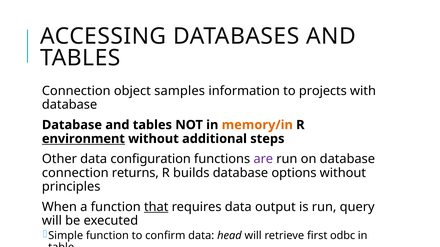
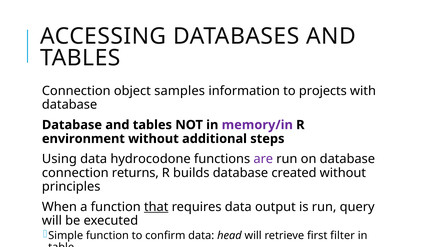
memory/in colour: orange -> purple
environment underline: present -> none
Other: Other -> Using
configuration: configuration -> hydrocodone
options: options -> created
odbc: odbc -> filter
